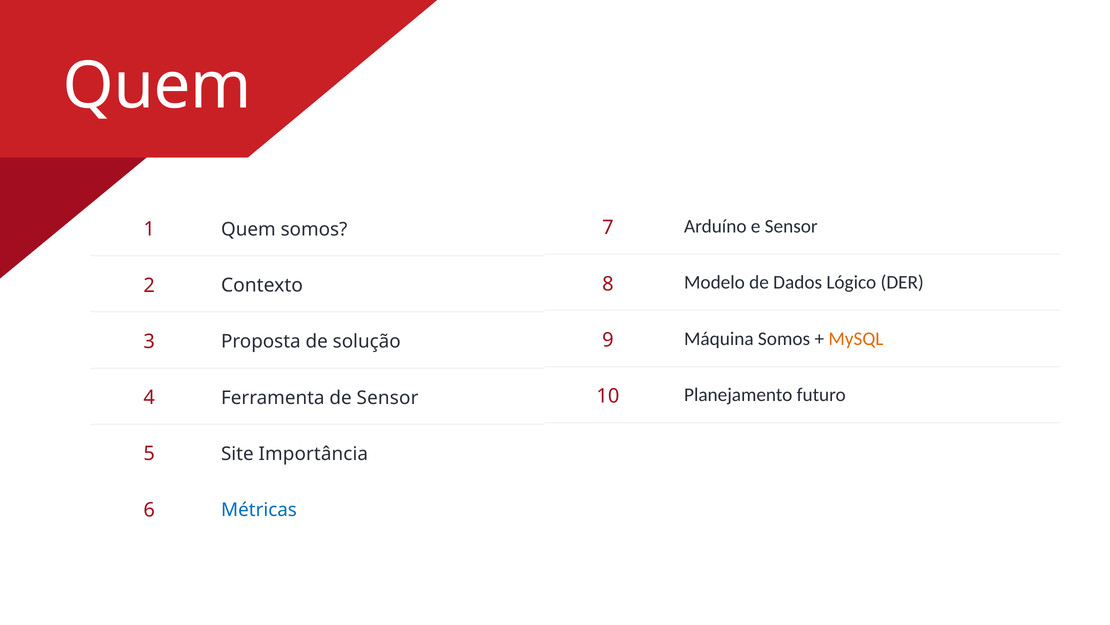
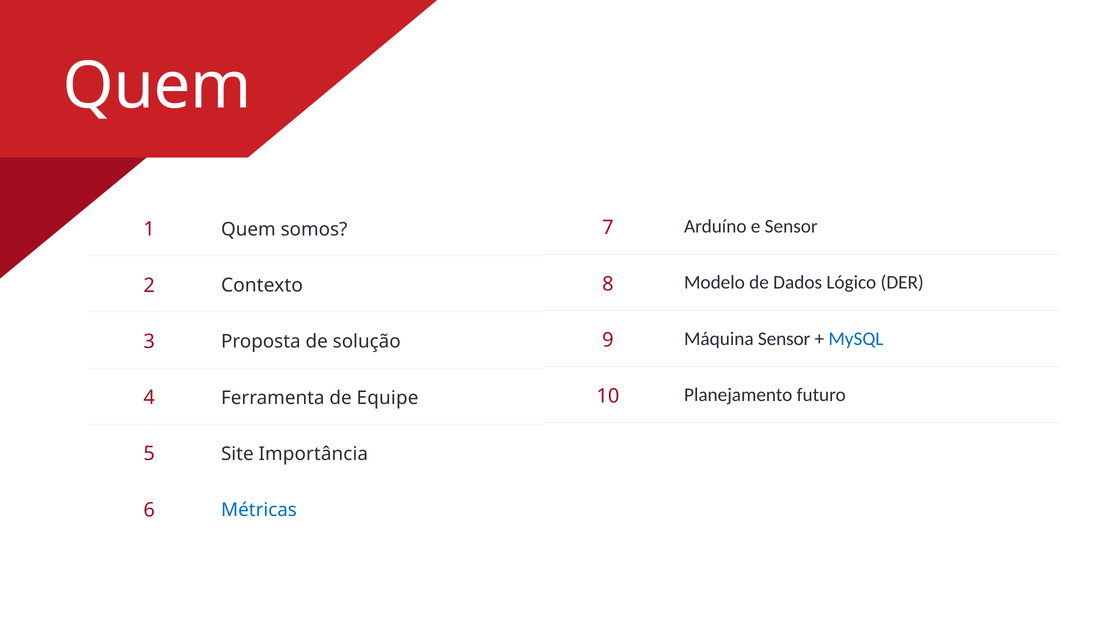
Máquina Somos: Somos -> Sensor
MySQL colour: orange -> blue
de Sensor: Sensor -> Equipe
